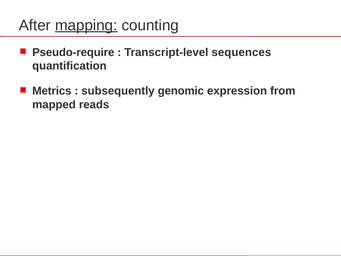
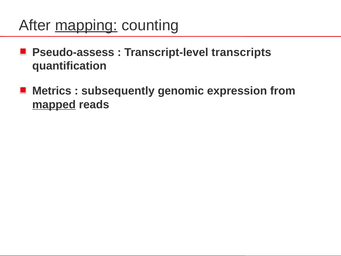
Pseudo-require: Pseudo-require -> Pseudo-assess
sequences: sequences -> transcripts
mapped underline: none -> present
